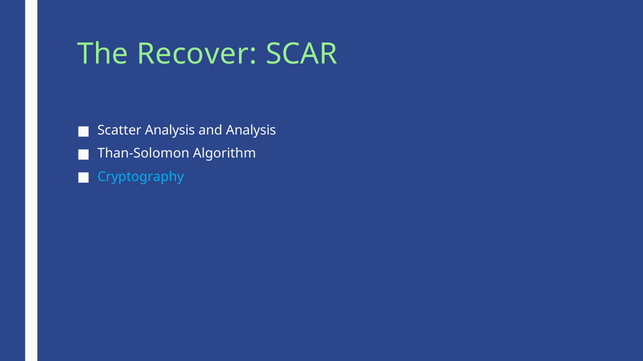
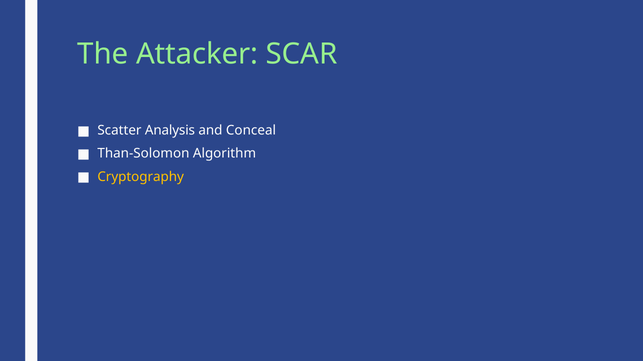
Recover: Recover -> Attacker
and Analysis: Analysis -> Conceal
Cryptography colour: light blue -> yellow
